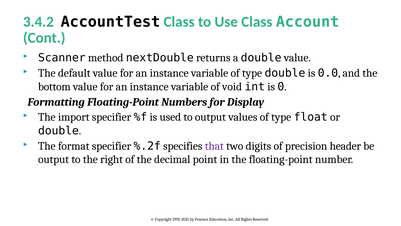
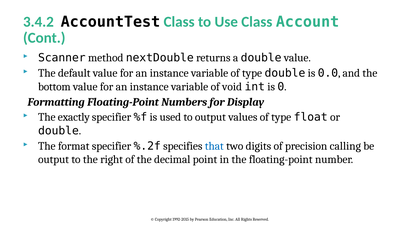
import: import -> exactly
that colour: purple -> blue
header: header -> calling
